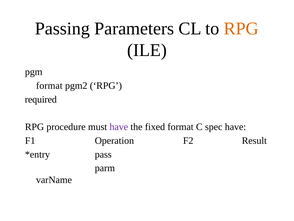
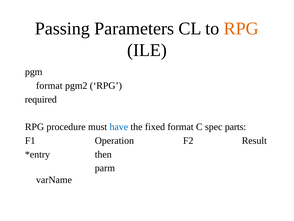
have at (119, 127) colour: purple -> blue
spec have: have -> parts
pass: pass -> then
